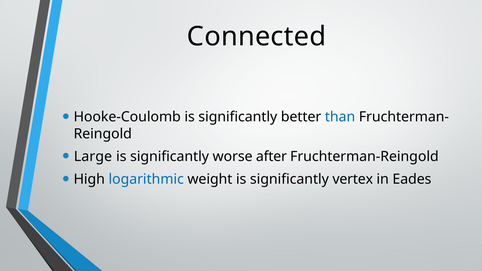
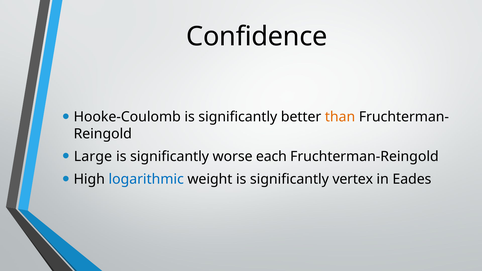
Connected: Connected -> Confidence
than colour: blue -> orange
after: after -> each
